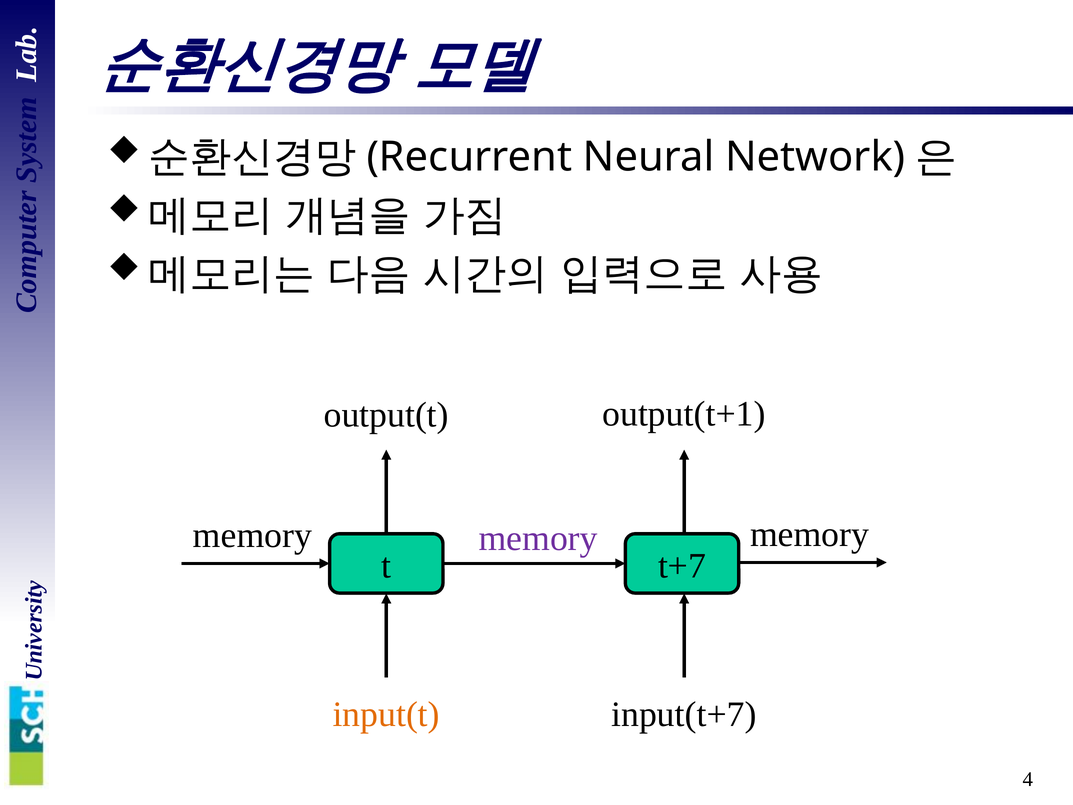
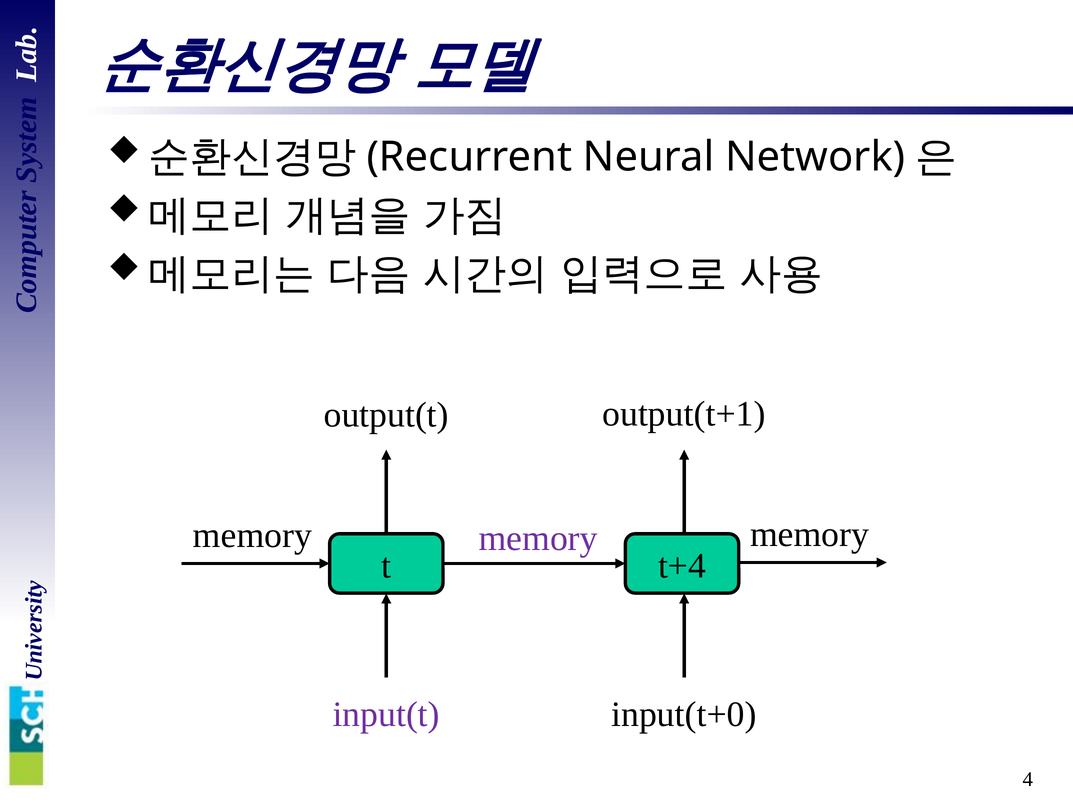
t+7: t+7 -> t+4
input(t colour: orange -> purple
input(t+7: input(t+7 -> input(t+0
